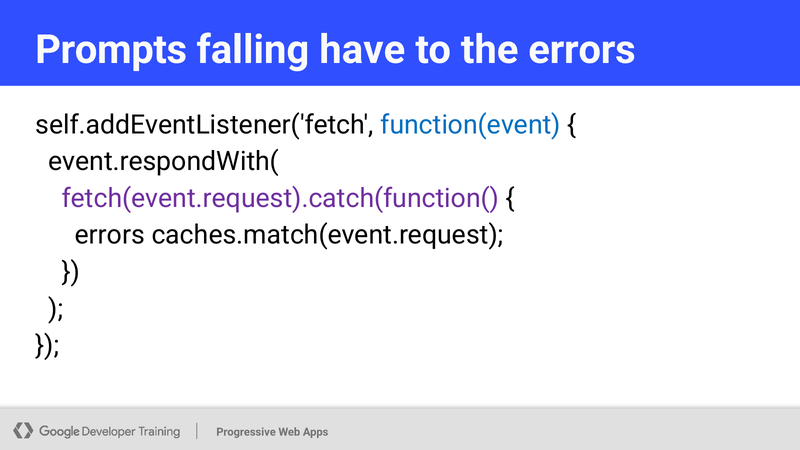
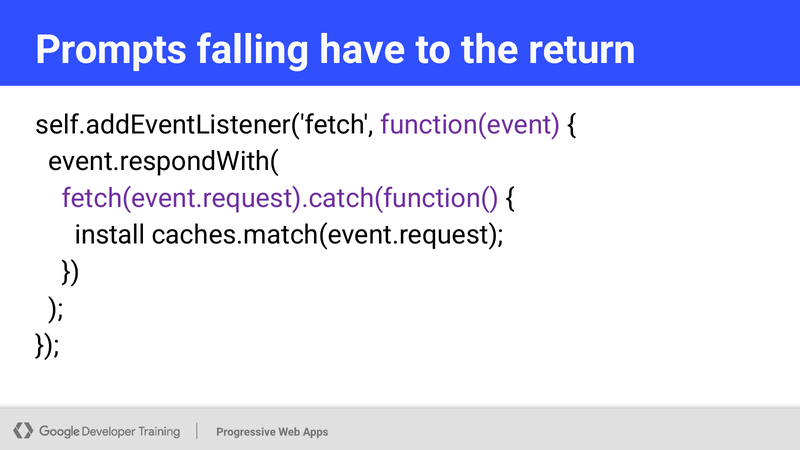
the errors: errors -> return
function(event colour: blue -> purple
errors at (110, 235): errors -> install
